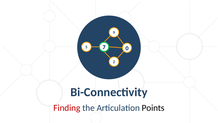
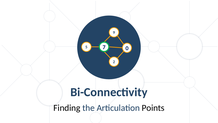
Finding colour: red -> black
